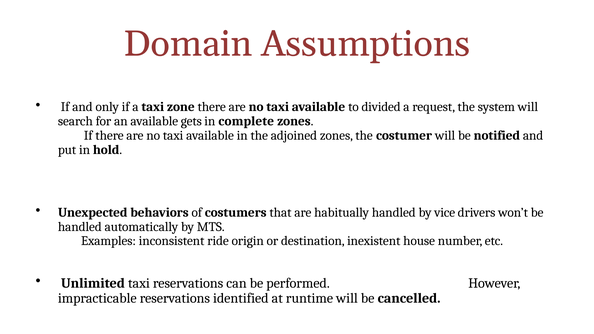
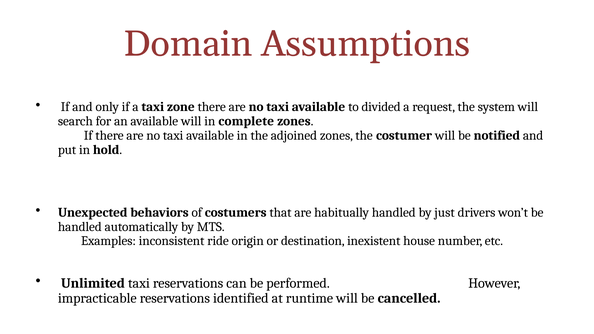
available gets: gets -> will
vice: vice -> just
